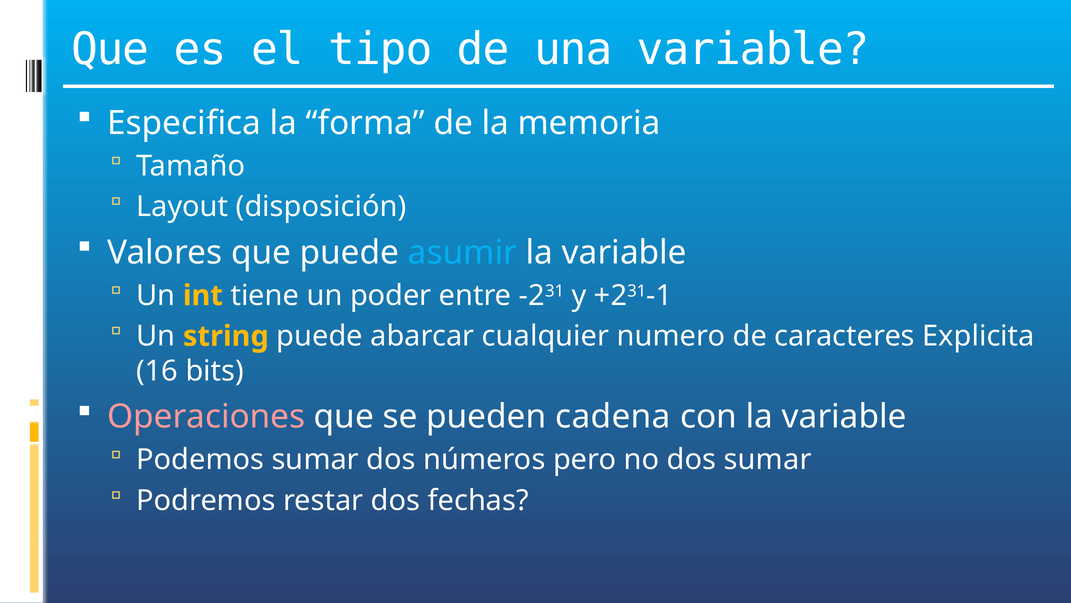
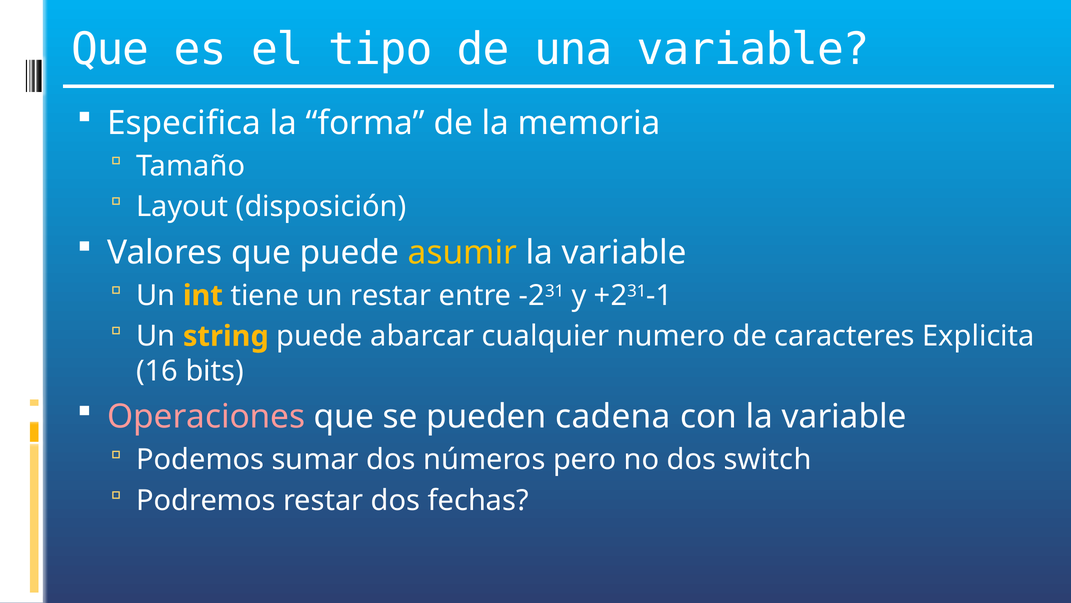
asumir colour: light blue -> yellow
un poder: poder -> restar
dos sumar: sumar -> switch
